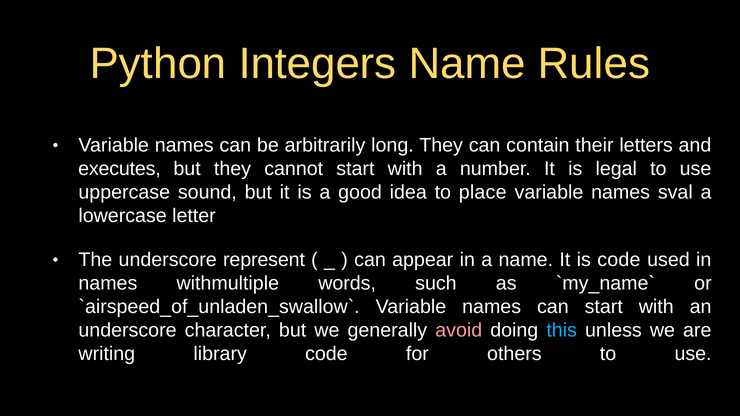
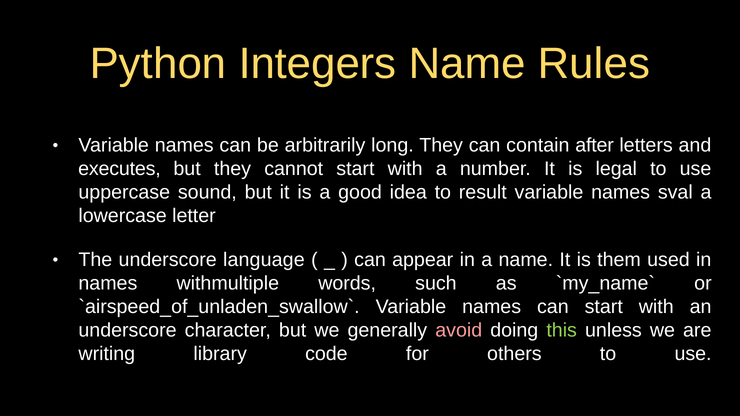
their: their -> after
place: place -> result
represent: represent -> language
is code: code -> them
this colour: light blue -> light green
